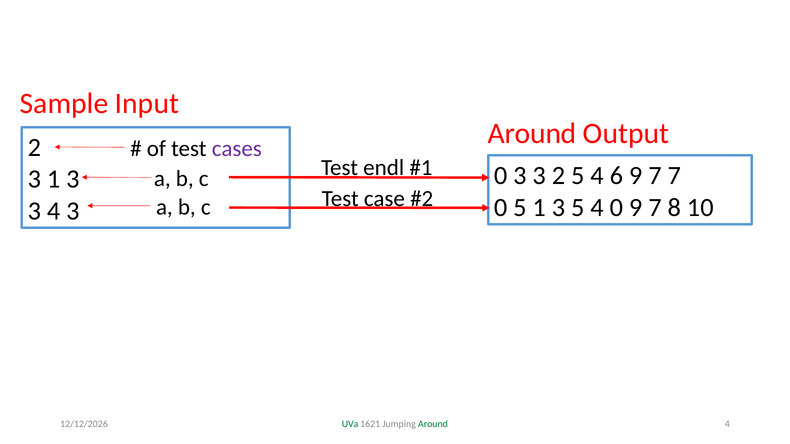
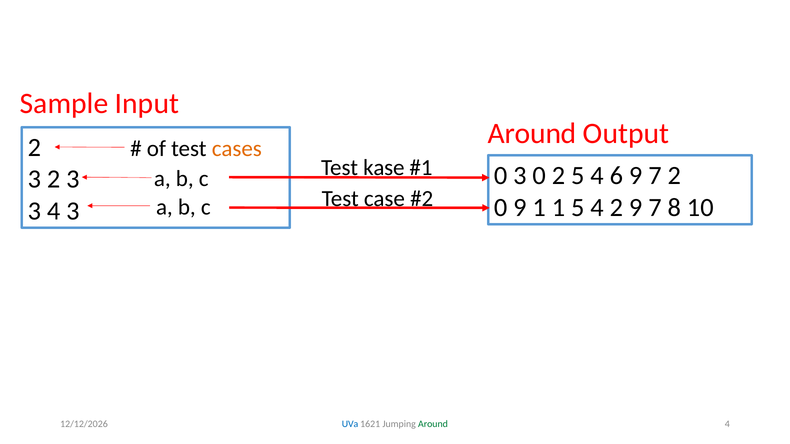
cases colour: purple -> orange
0 3 3: 3 -> 0
7 7: 7 -> 2
3 1: 1 -> 2
endl: endl -> kase
0 5: 5 -> 9
3 at (558, 208): 3 -> 1
4 0: 0 -> 2
UVa colour: green -> blue
